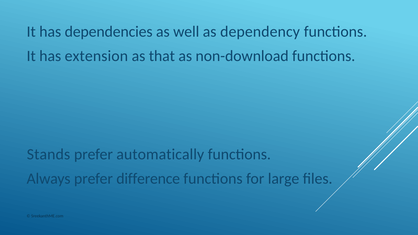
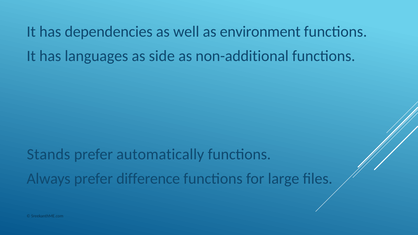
dependency: dependency -> environment
extension: extension -> languages
that: that -> side
non-download: non-download -> non-additional
